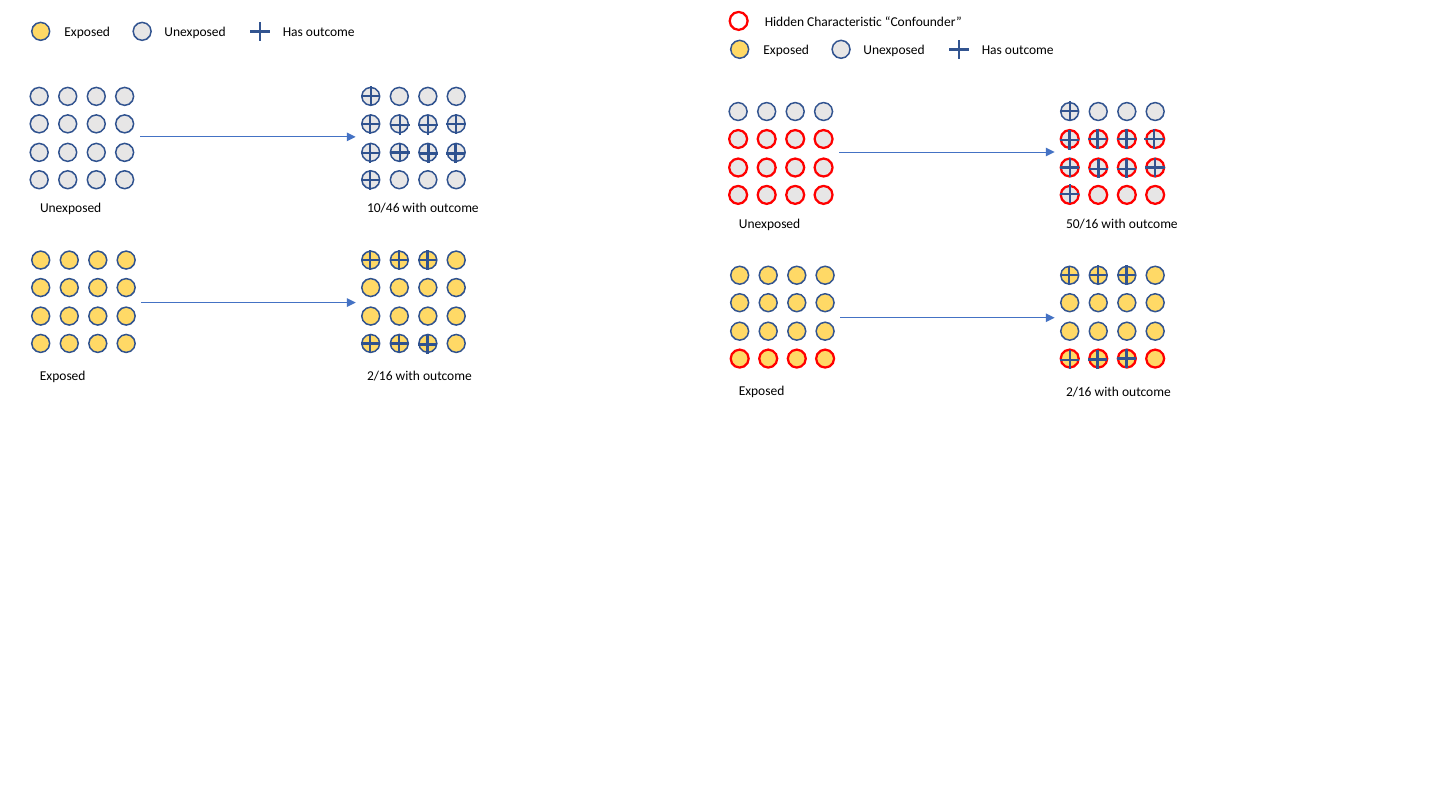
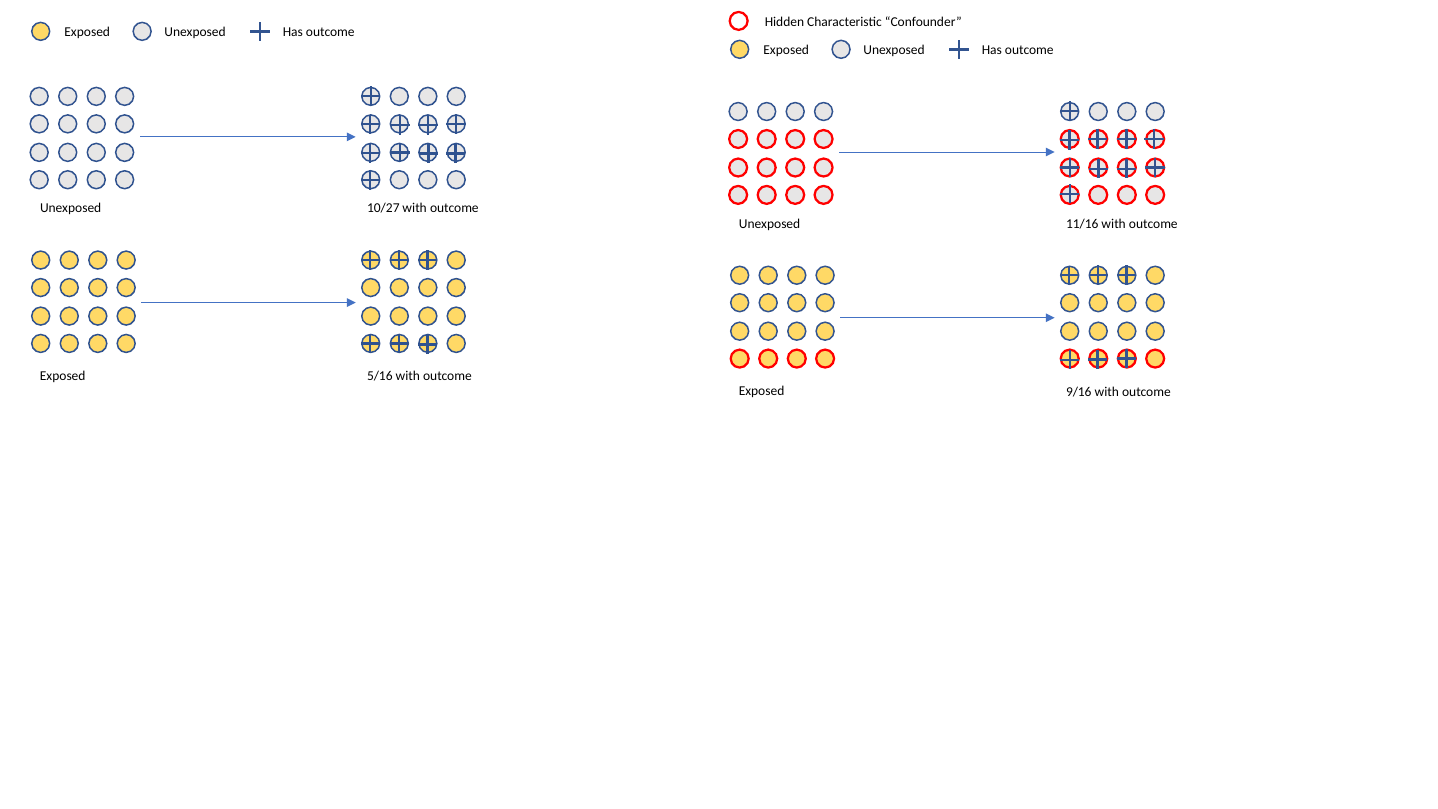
10/46: 10/46 -> 10/27
50/16: 50/16 -> 11/16
2/16 at (380, 376): 2/16 -> 5/16
2/16 at (1079, 392): 2/16 -> 9/16
